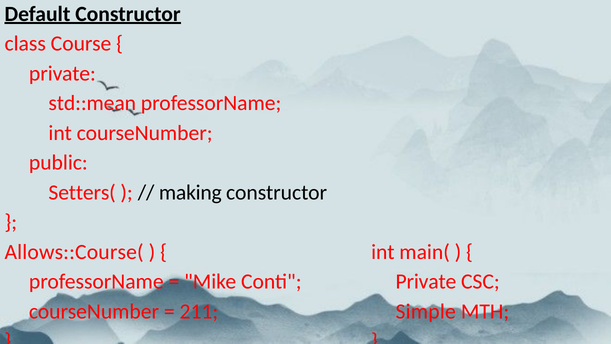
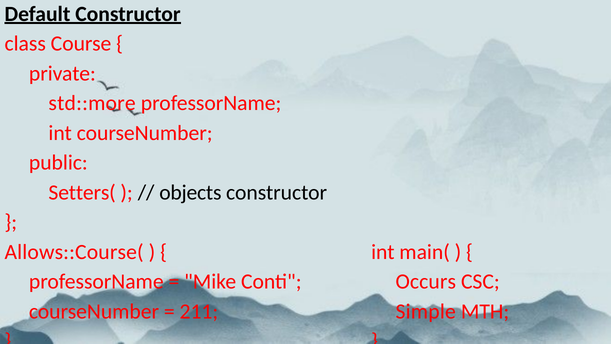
std::mean: std::mean -> std::more
making: making -> objects
Conti Private: Private -> Occurs
